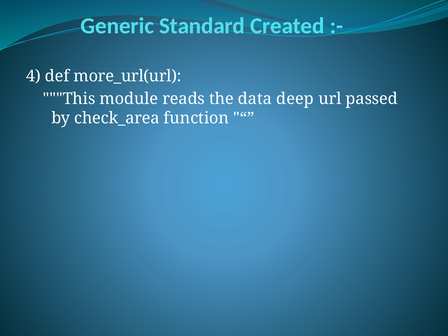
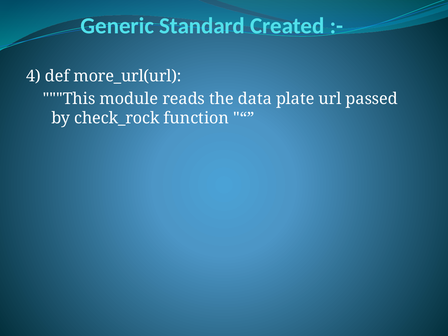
deep: deep -> plate
check_area: check_area -> check_rock
